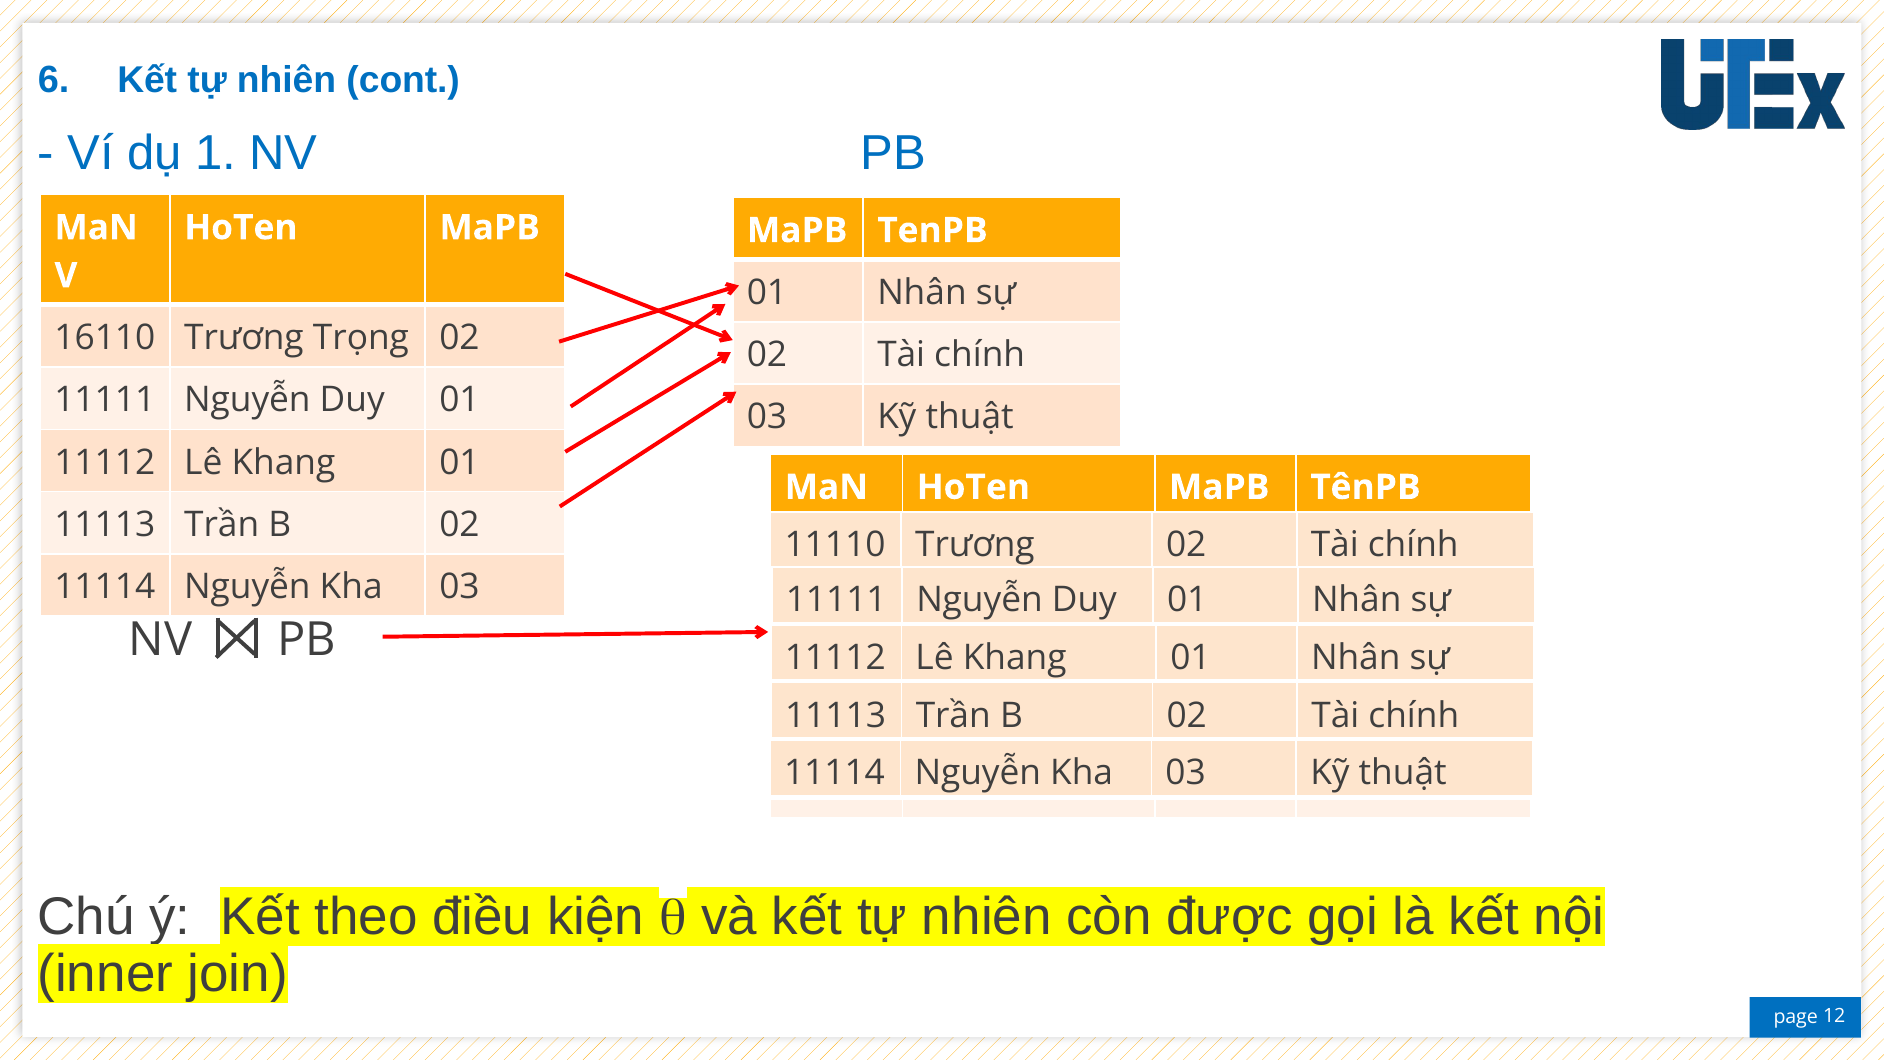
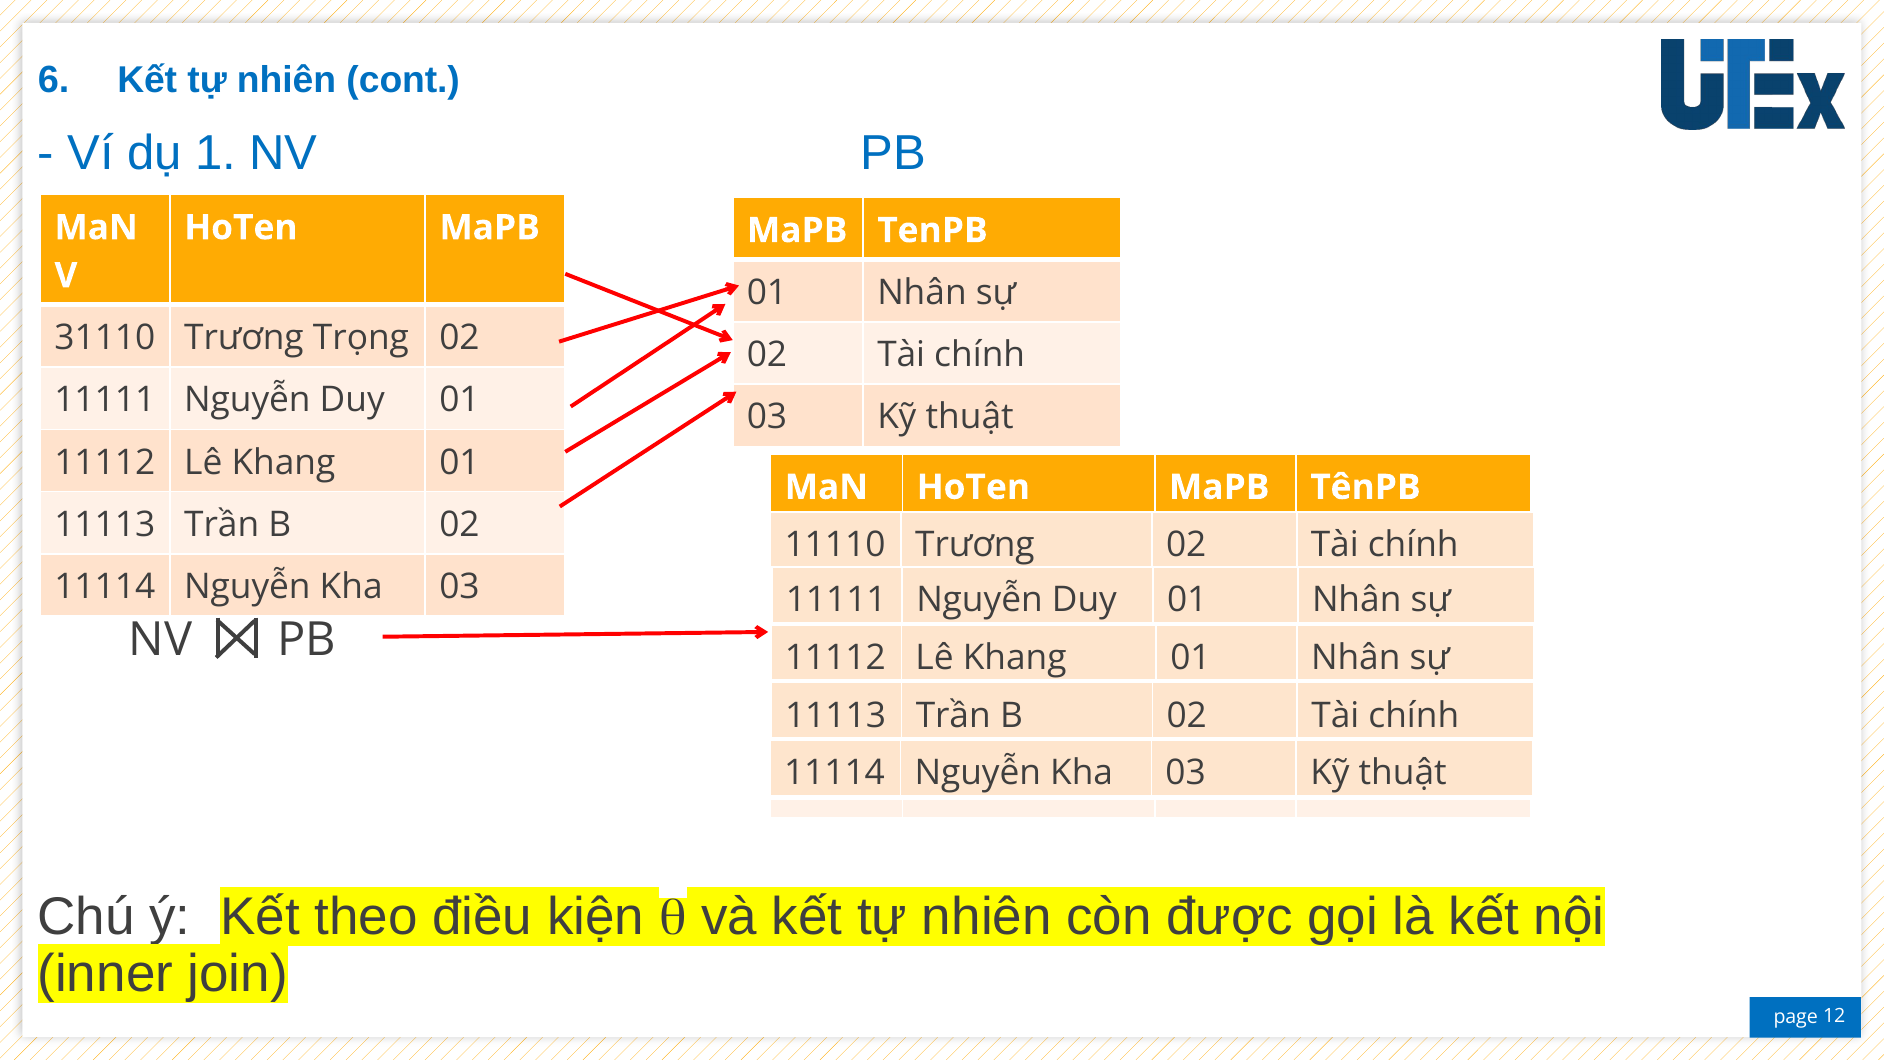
16110: 16110 -> 31110
